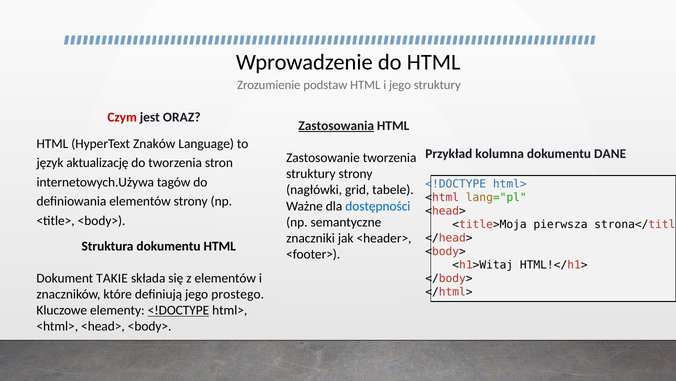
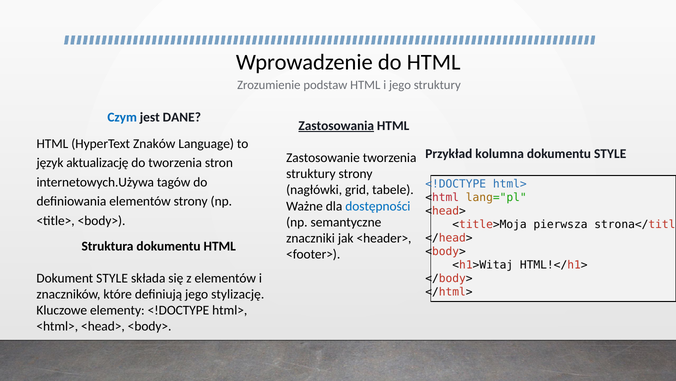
Czym colour: red -> blue
ORAZ: ORAZ -> DANE
dokumentu DANE: DANE -> STYLE
Dokument TAKIE: TAKIE -> STYLE
prostego: prostego -> stylizację
<!DOCTYPE at (178, 310) underline: present -> none
